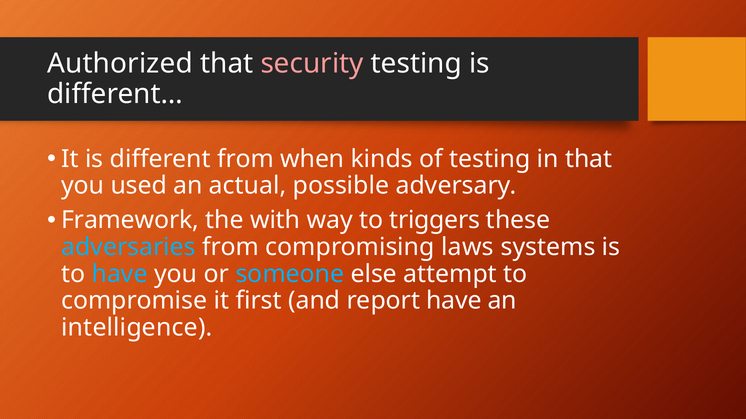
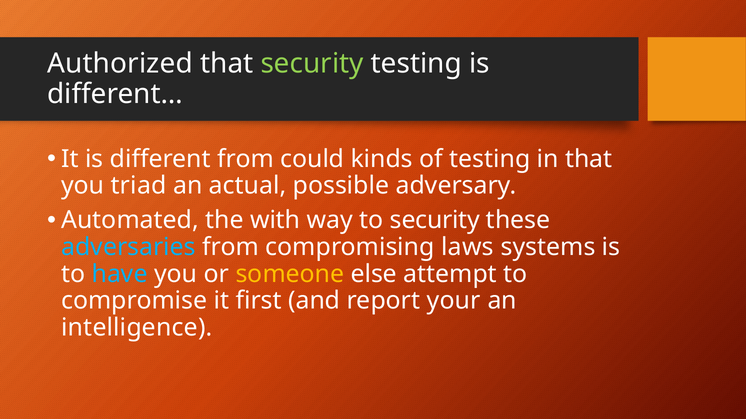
security at (312, 64) colour: pink -> light green
when: when -> could
used: used -> triad
Framework: Framework -> Automated
to triggers: triggers -> security
someone colour: light blue -> yellow
report have: have -> your
